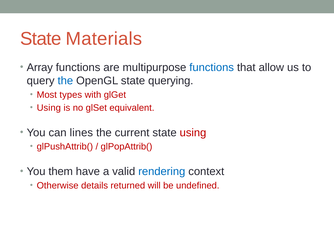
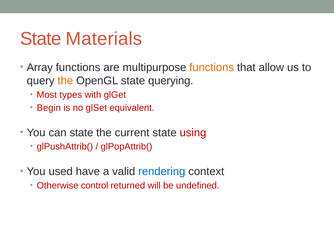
functions at (212, 68) colour: blue -> orange
the at (65, 81) colour: blue -> orange
Using at (49, 108): Using -> Begin
can lines: lines -> state
them: them -> used
details: details -> control
